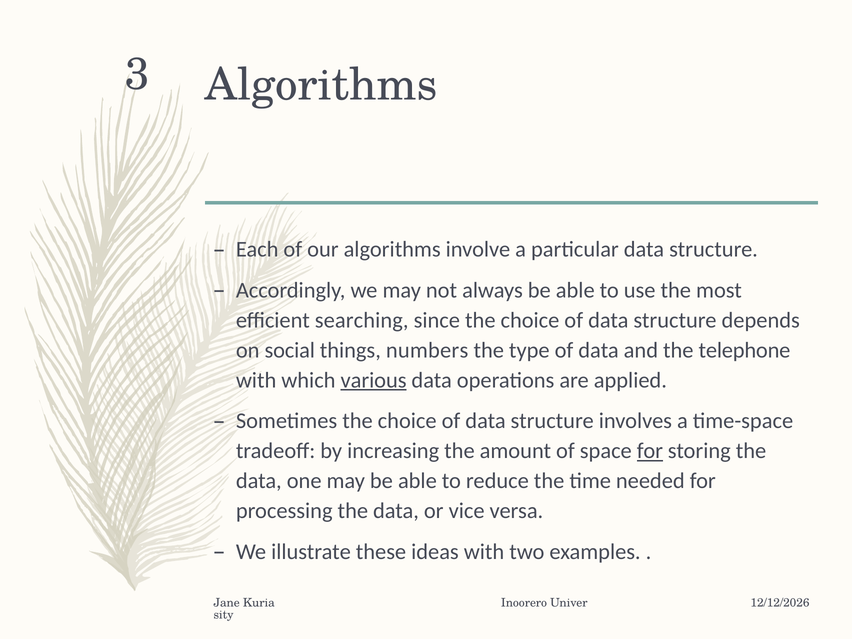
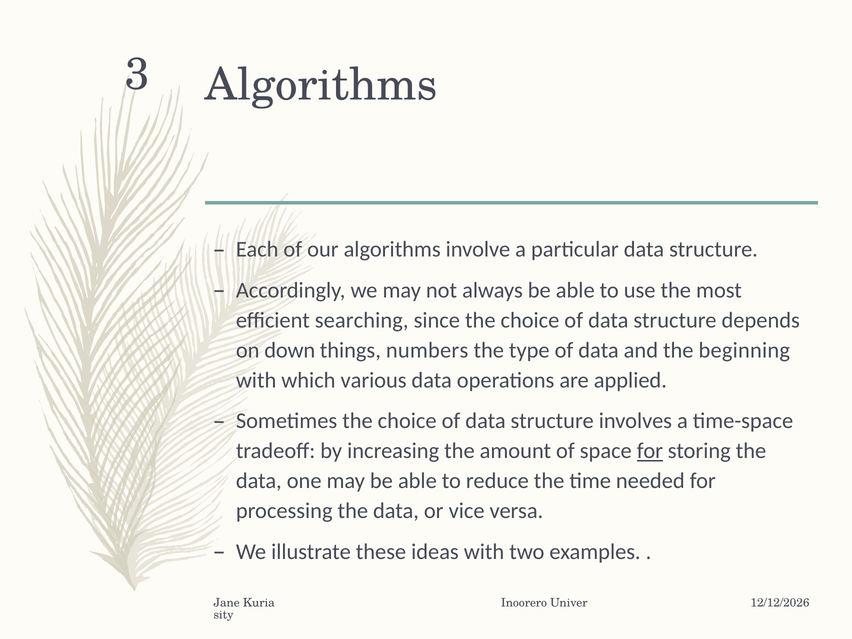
social: social -> down
telephone: telephone -> beginning
various underline: present -> none
